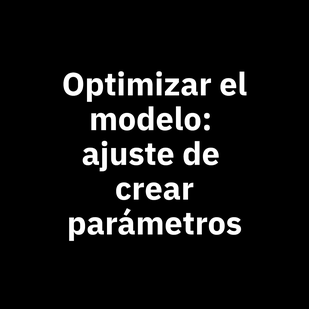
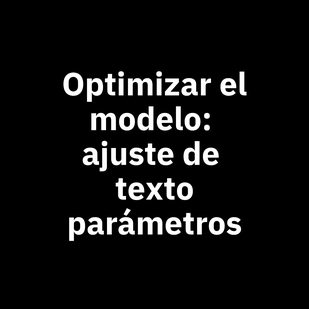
crear: crear -> texto
